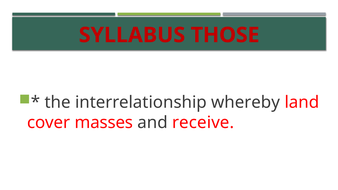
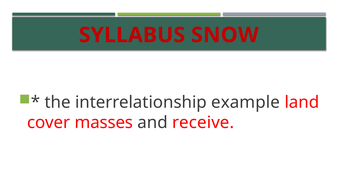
THOSE: THOSE -> SNOW
whereby: whereby -> example
